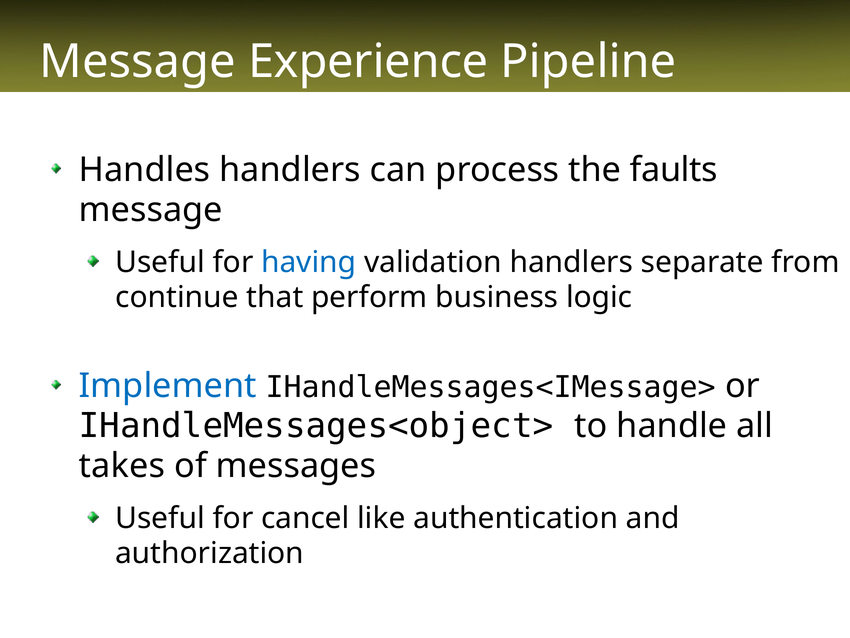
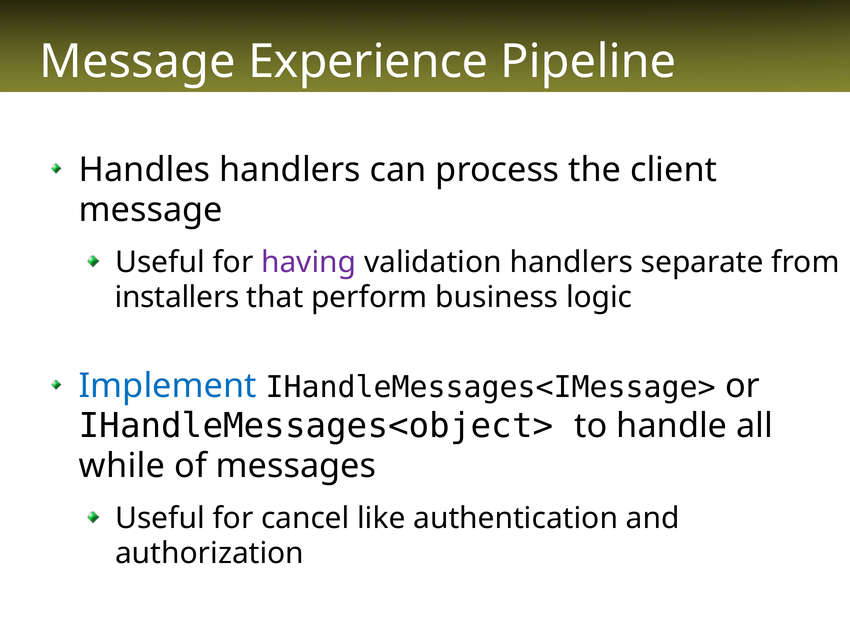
faults: faults -> client
having colour: blue -> purple
continue: continue -> installers
takes: takes -> while
